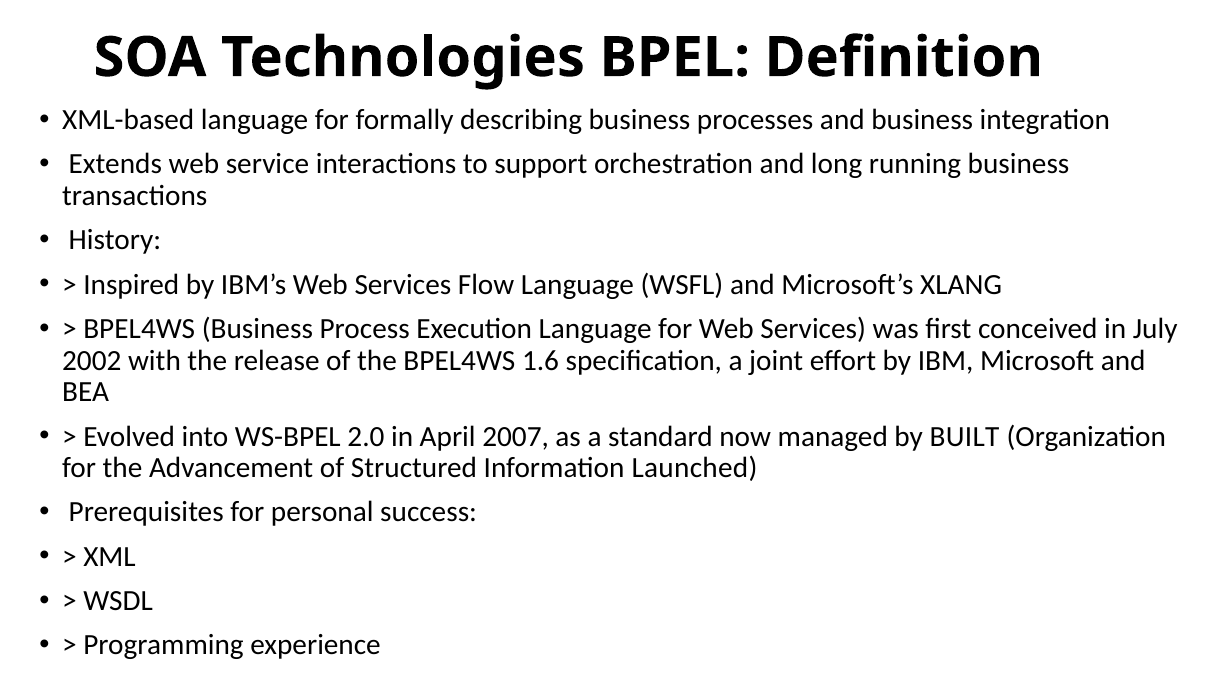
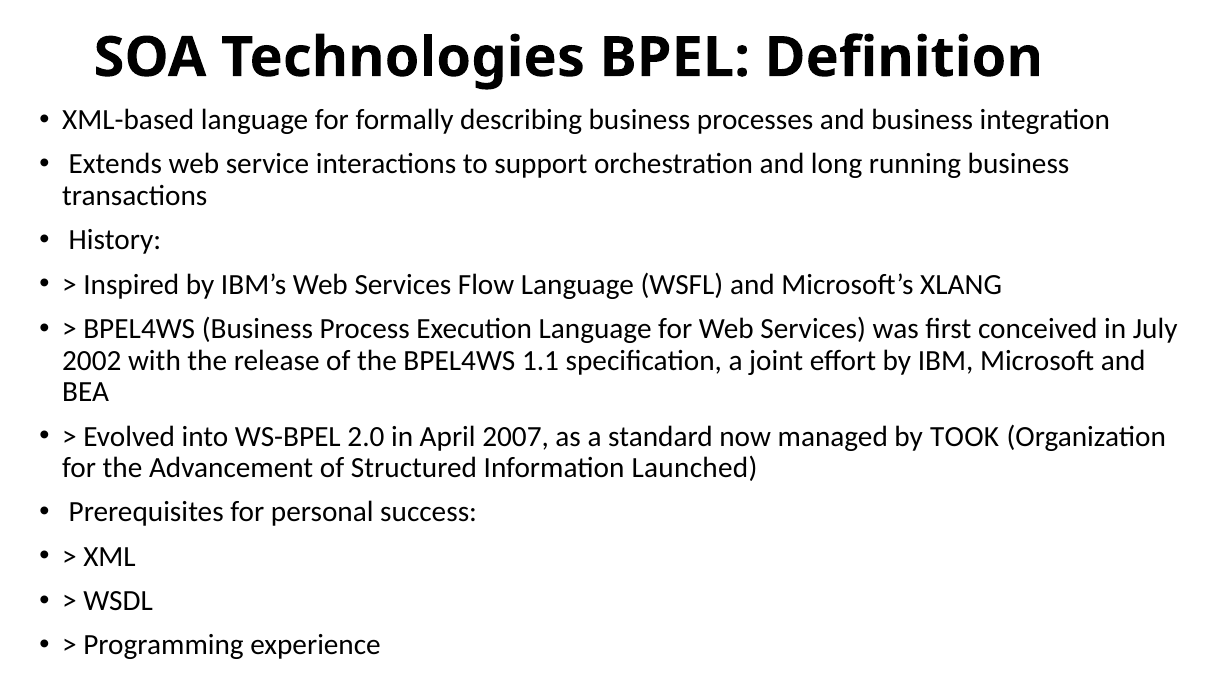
1.6: 1.6 -> 1.1
BUILT: BUILT -> TOOK
